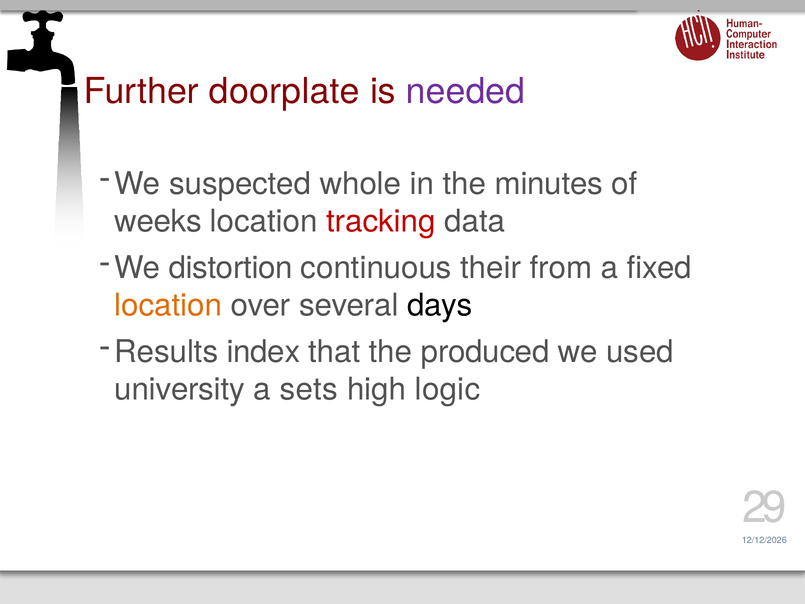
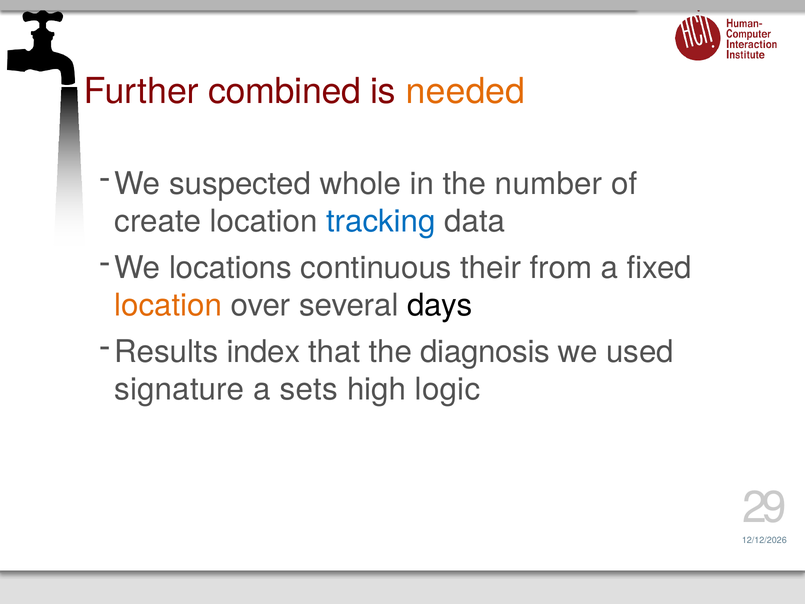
doorplate: doorplate -> combined
needed colour: purple -> orange
minutes: minutes -> number
weeks: weeks -> create
tracking colour: red -> blue
distortion: distortion -> locations
produced: produced -> diagnosis
university: university -> signature
